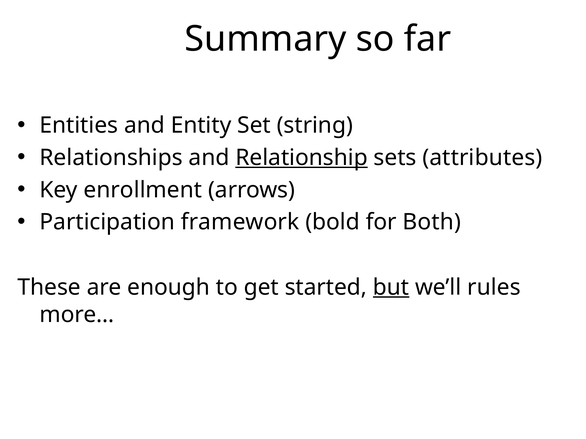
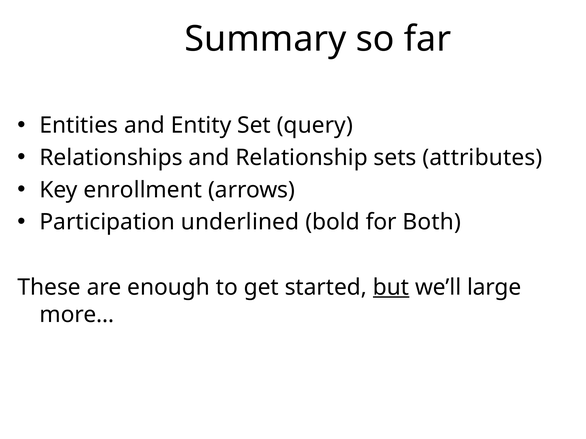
string: string -> query
Relationship underline: present -> none
framework: framework -> underlined
rules: rules -> large
